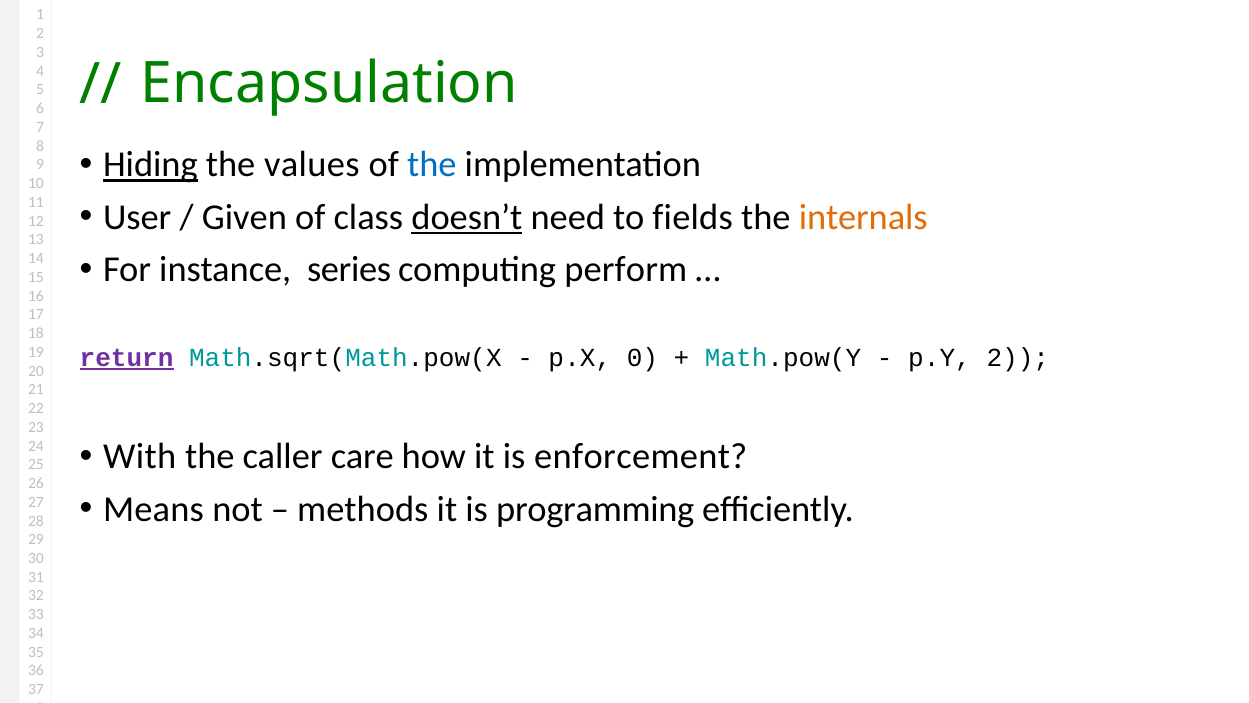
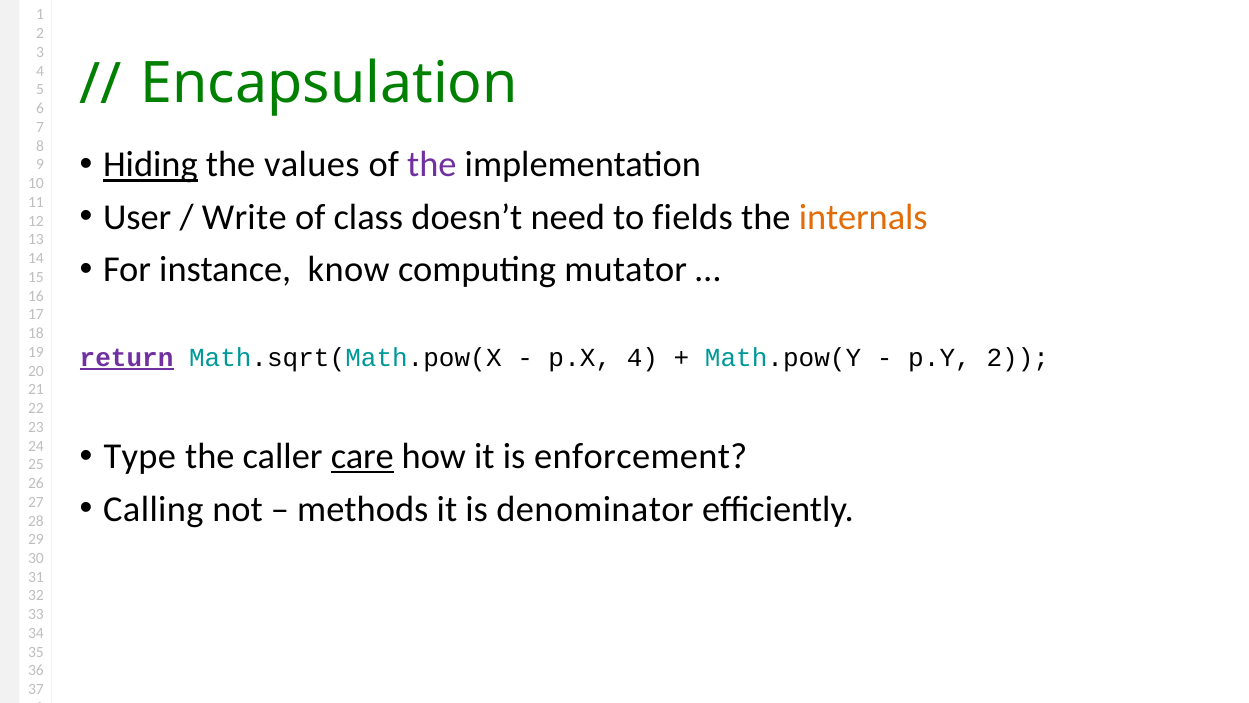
the at (432, 165) colour: blue -> purple
Given: Given -> Write
doesn’t underline: present -> none
series: series -> know
perform: perform -> mutator
p.X 0: 0 -> 4
With: With -> Type
care underline: none -> present
Means: Means -> Calling
programming: programming -> denominator
